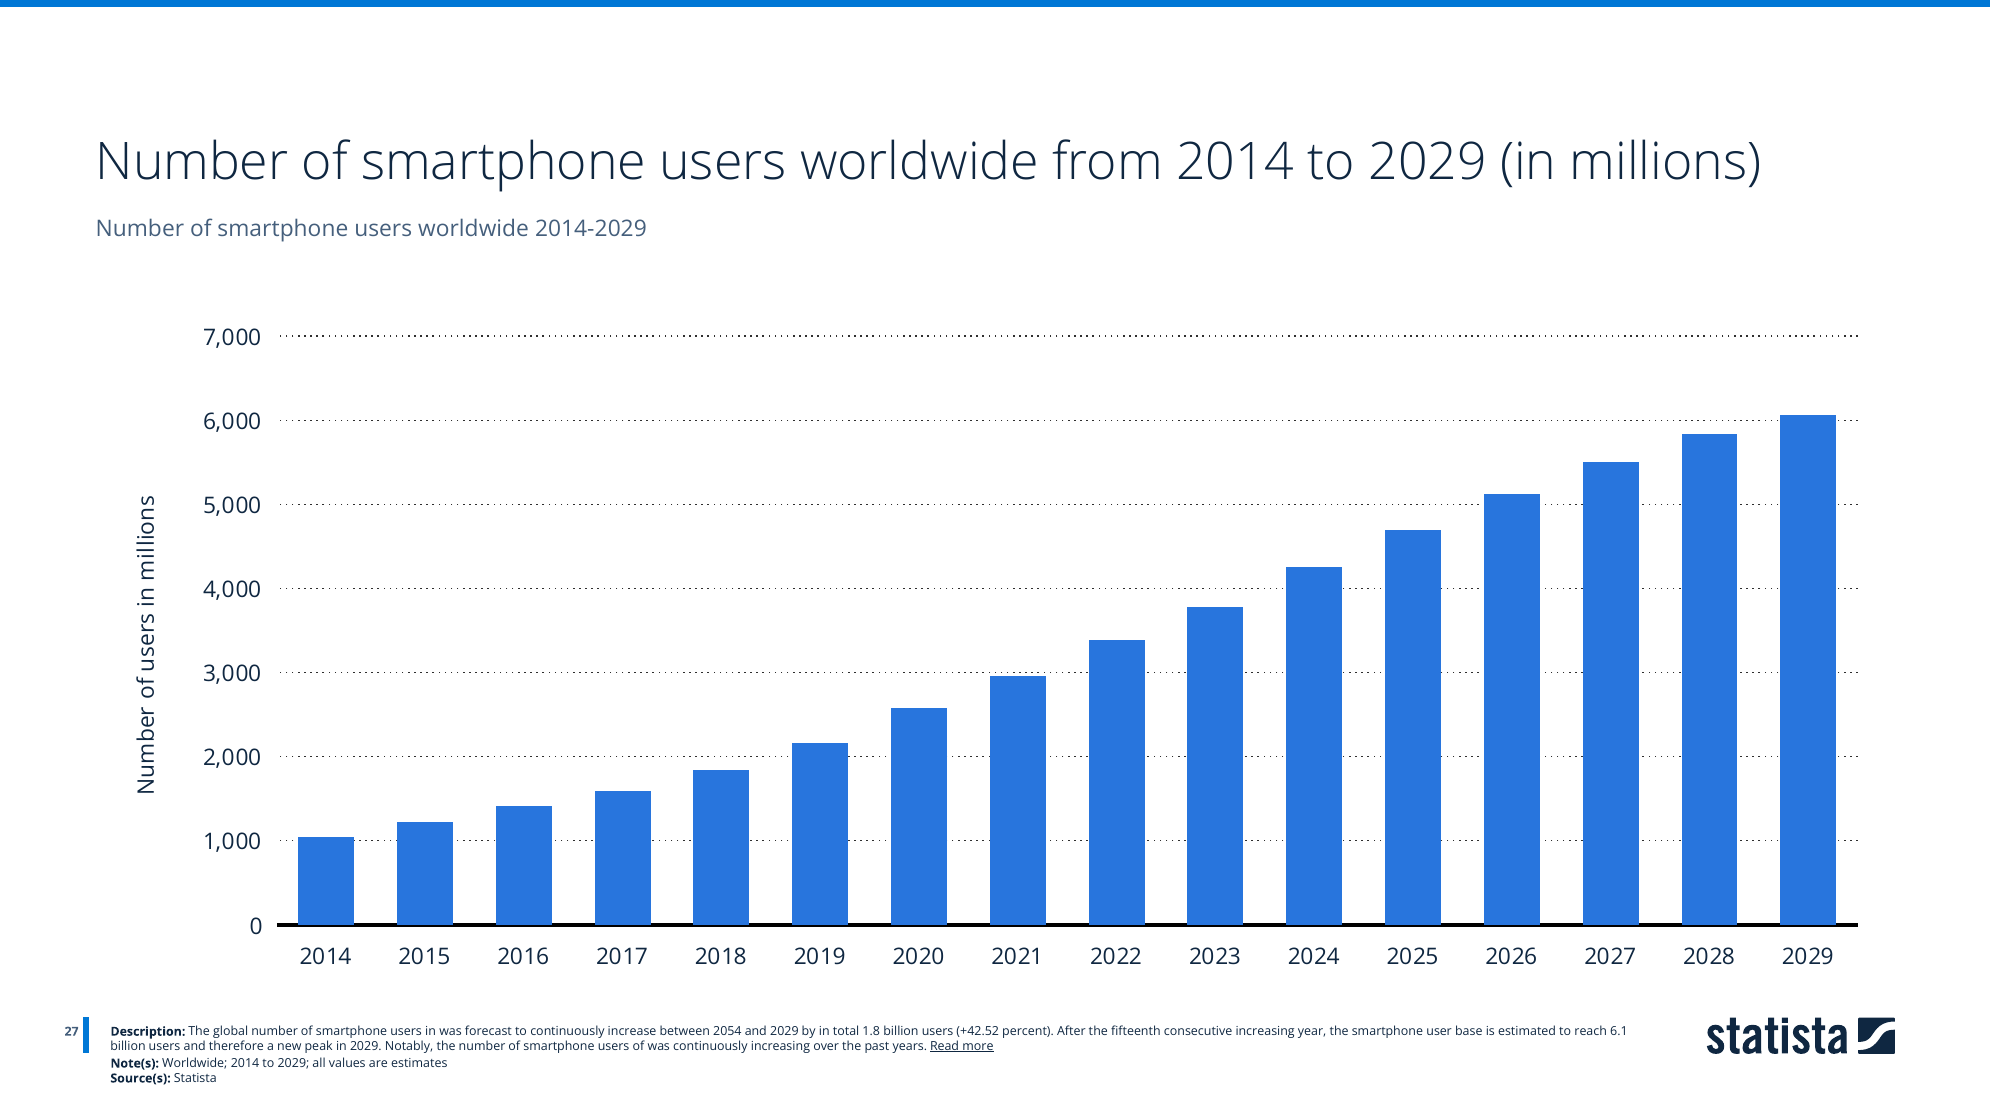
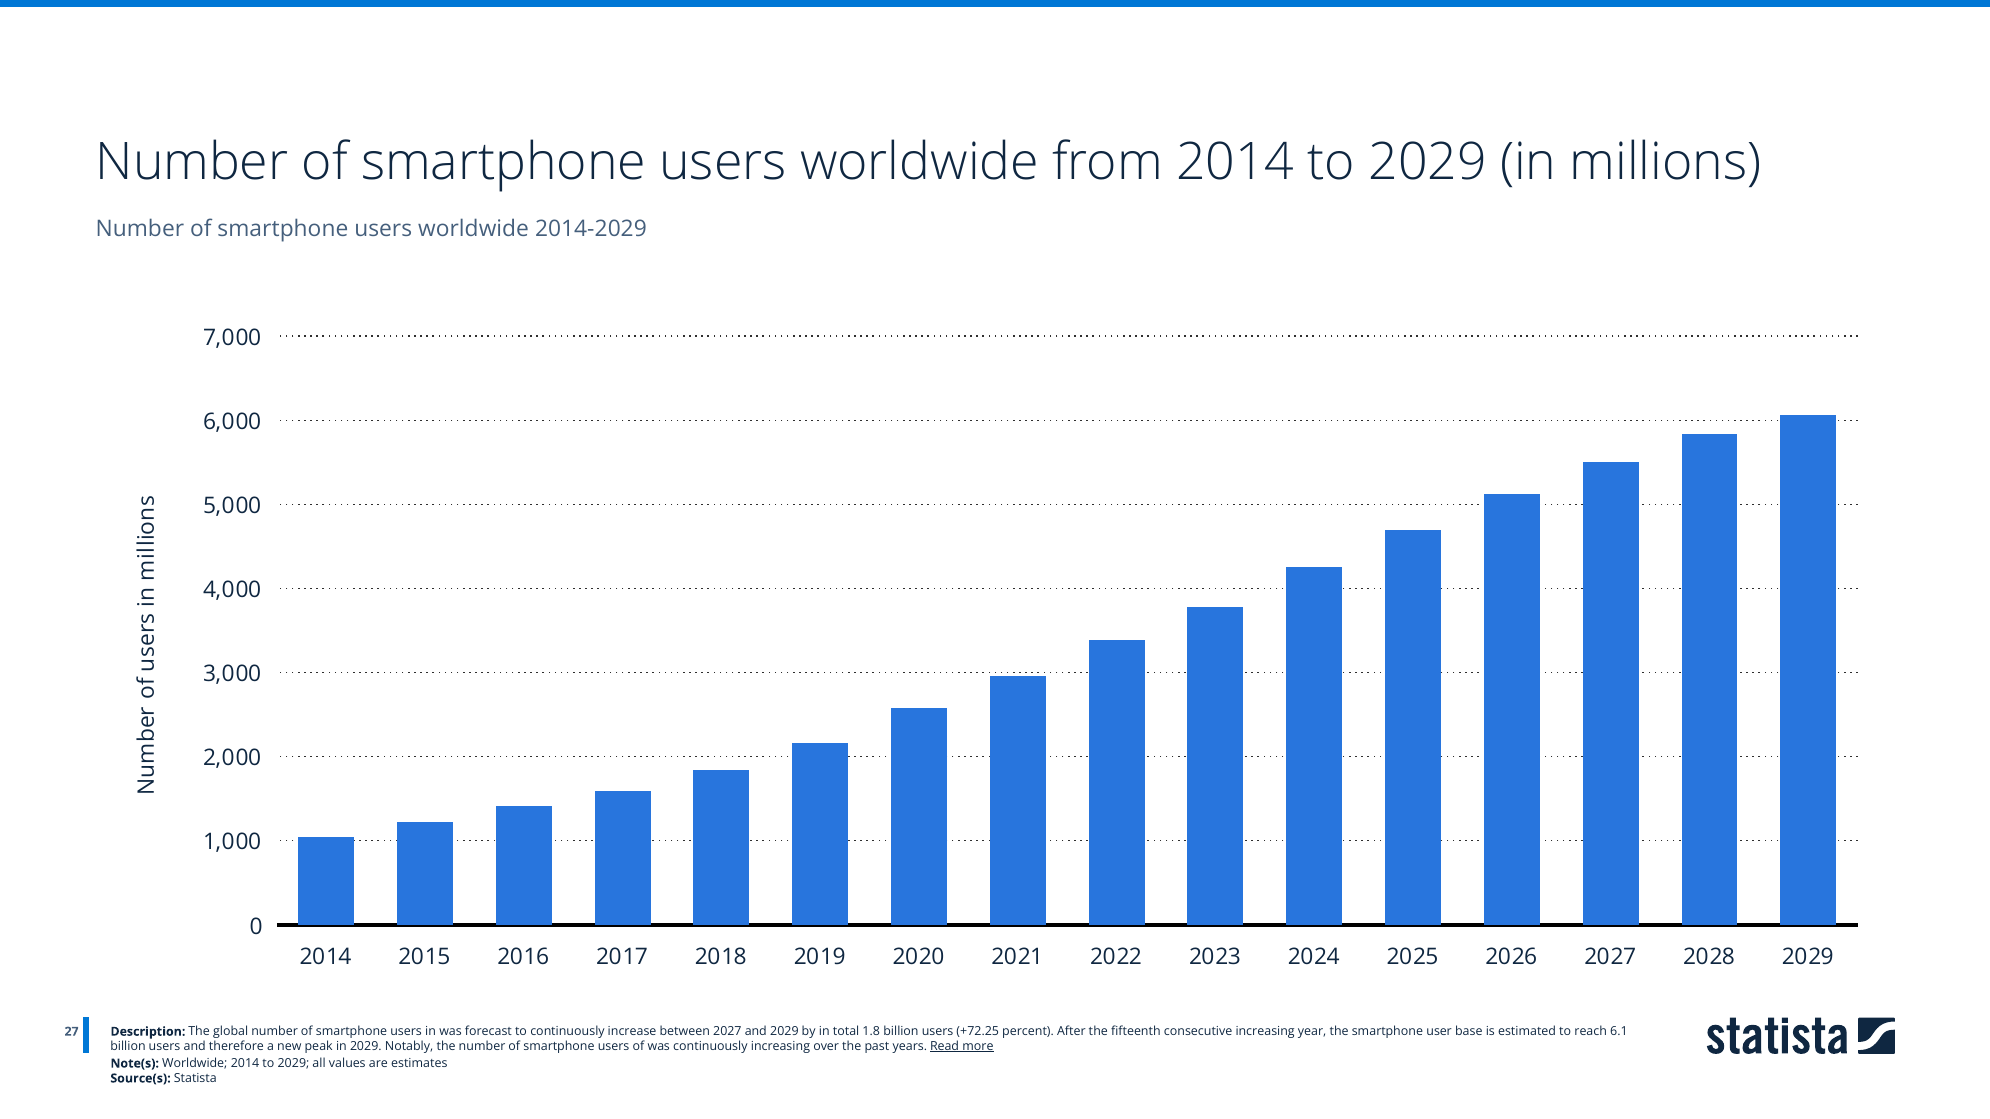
between 2054: 2054 -> 2027
+42.52: +42.52 -> +72.25
